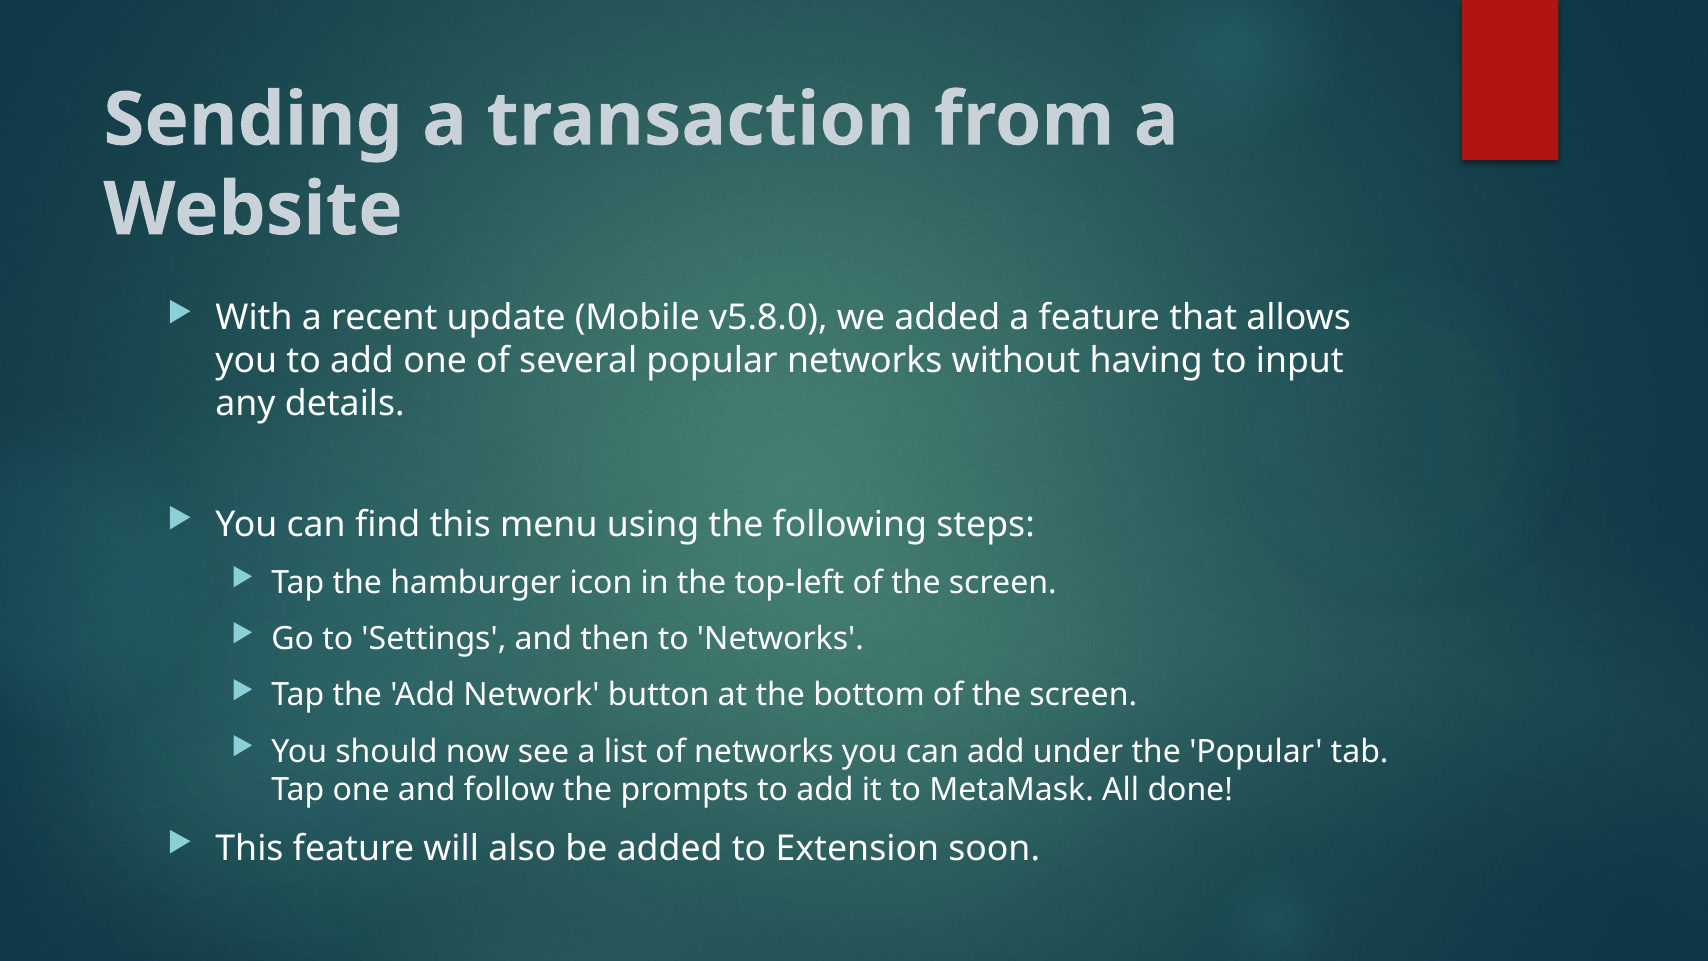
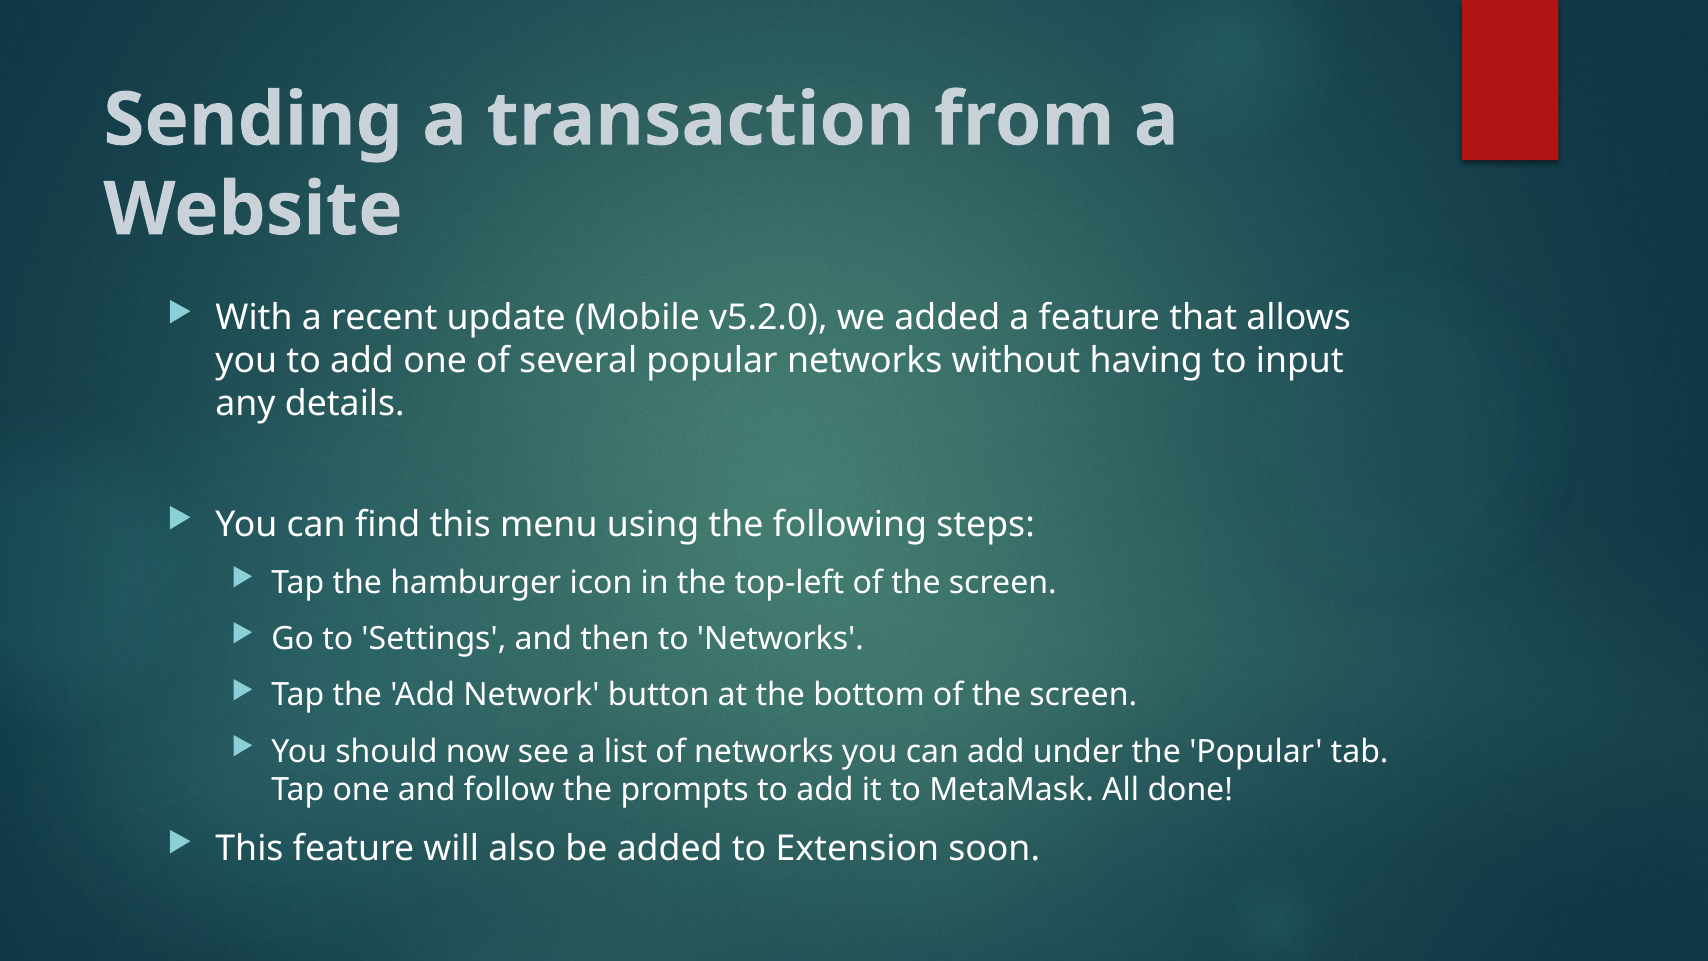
v5.8.0: v5.8.0 -> v5.2.0
